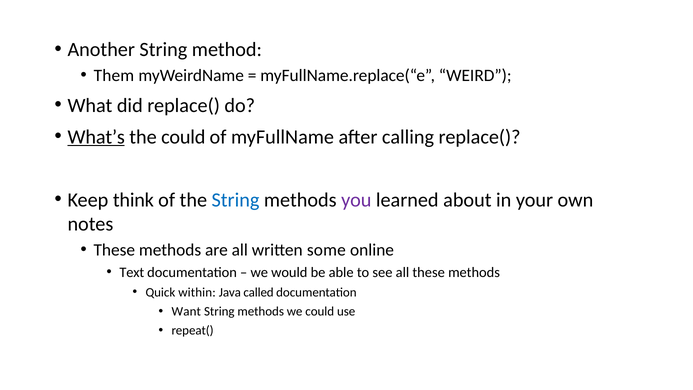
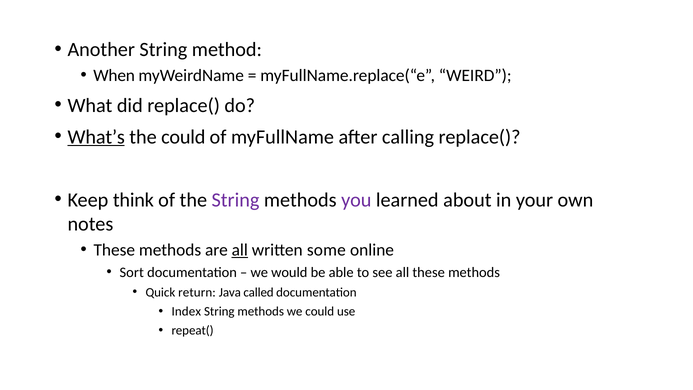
Them: Them -> When
String at (235, 200) colour: blue -> purple
all at (240, 250) underline: none -> present
Text: Text -> Sort
within: within -> return
Want: Want -> Index
